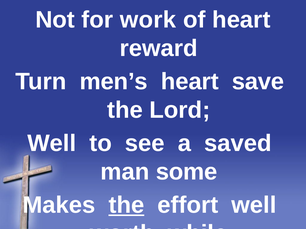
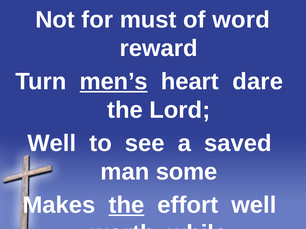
work: work -> must
of heart: heart -> word
men’s underline: none -> present
save: save -> dare
